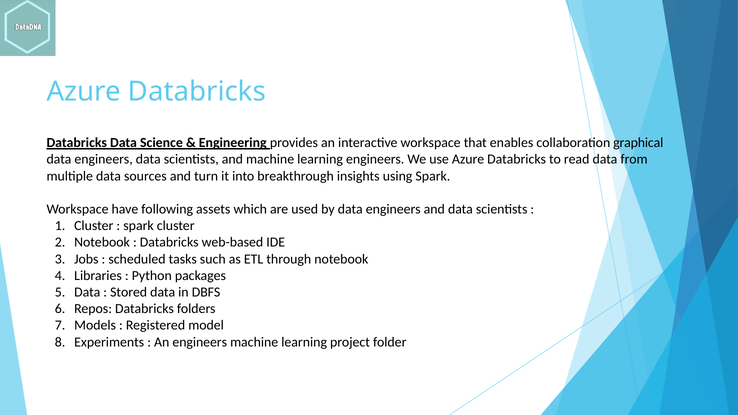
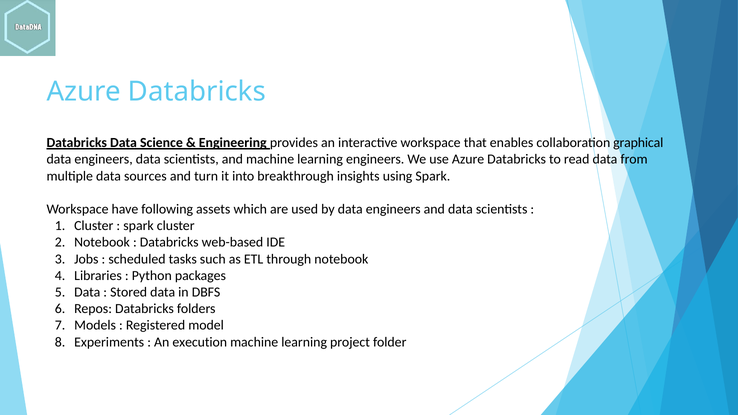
An engineers: engineers -> execution
